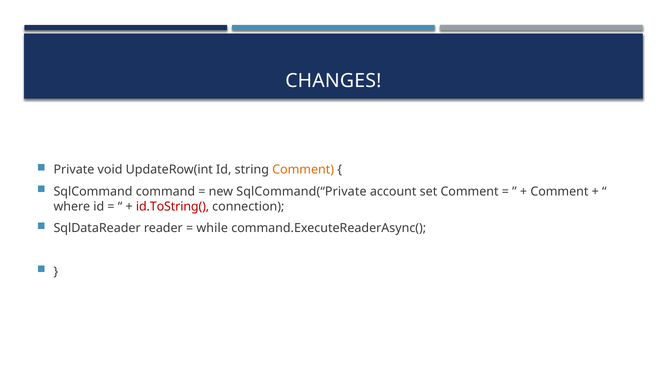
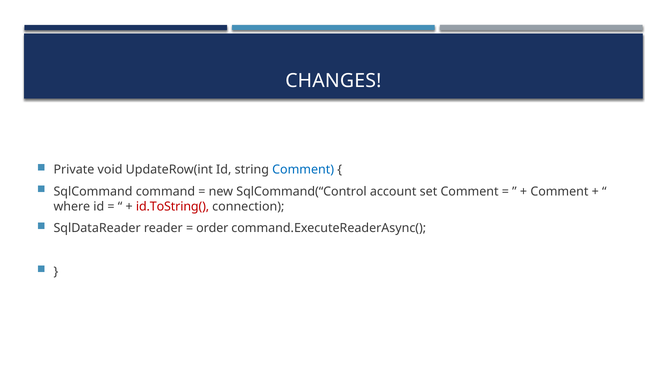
Comment at (303, 170) colour: orange -> blue
SqlCommand(“Private: SqlCommand(“Private -> SqlCommand(“Control
while: while -> order
